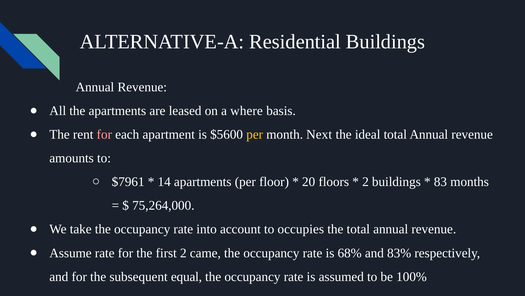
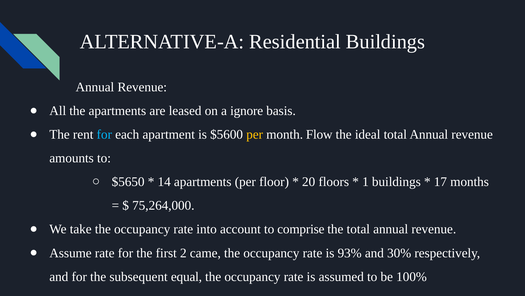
where: where -> ignore
for at (104, 134) colour: pink -> light blue
Next: Next -> Flow
$7961: $7961 -> $5650
2 at (365, 182): 2 -> 1
83: 83 -> 17
occupies: occupies -> comprise
68%: 68% -> 93%
83%: 83% -> 30%
